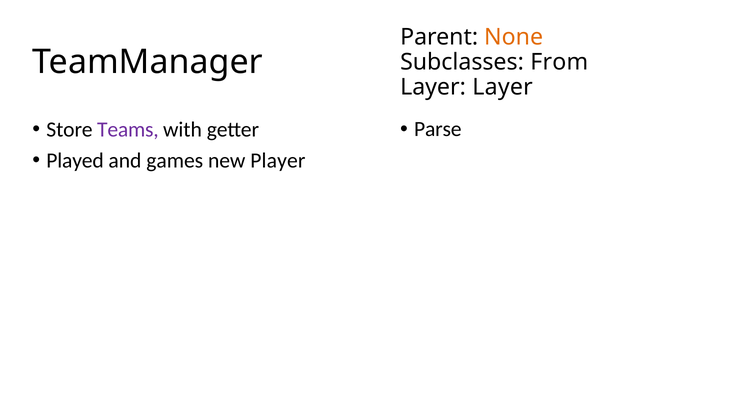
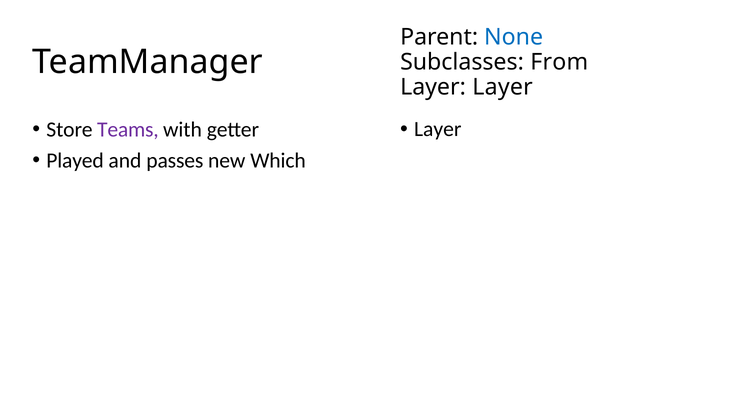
None colour: orange -> blue
Parse at (438, 129): Parse -> Layer
games: games -> passes
Player: Player -> Which
